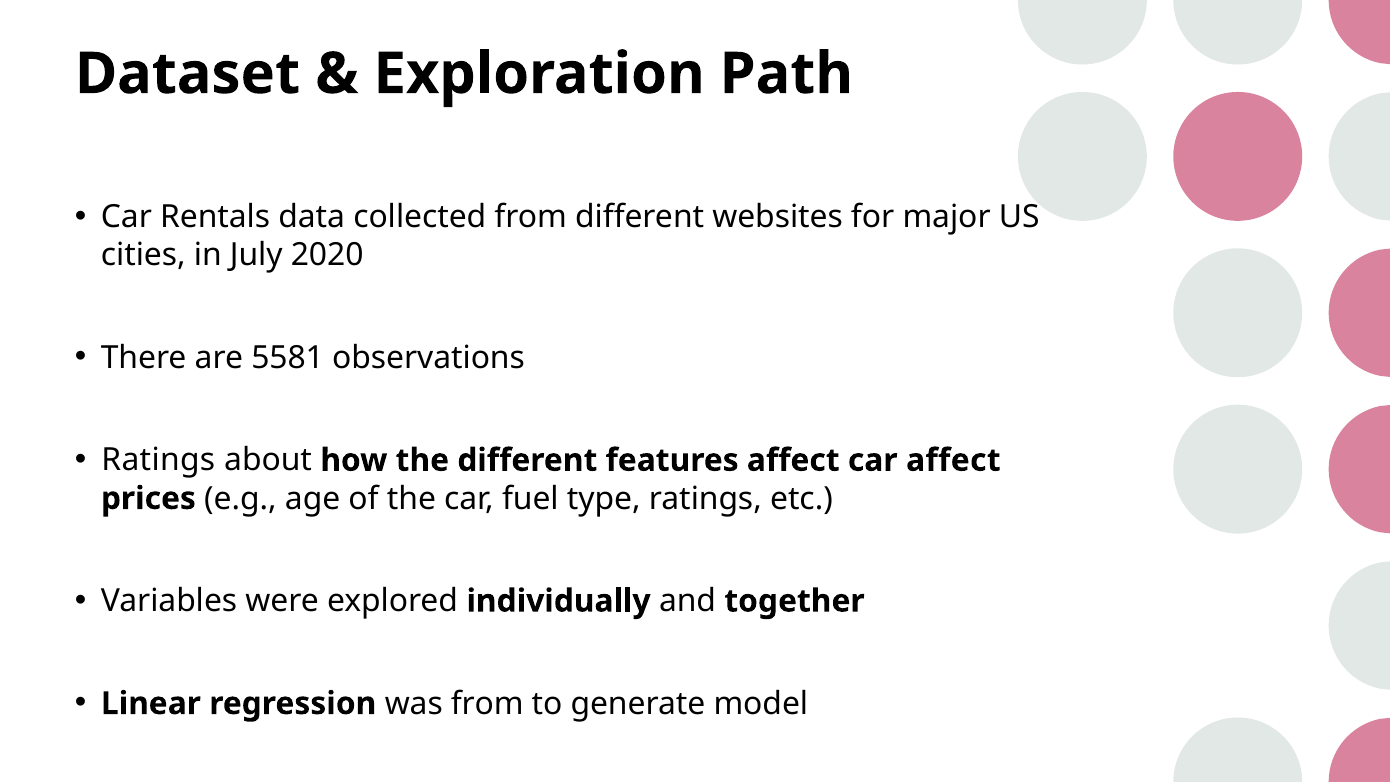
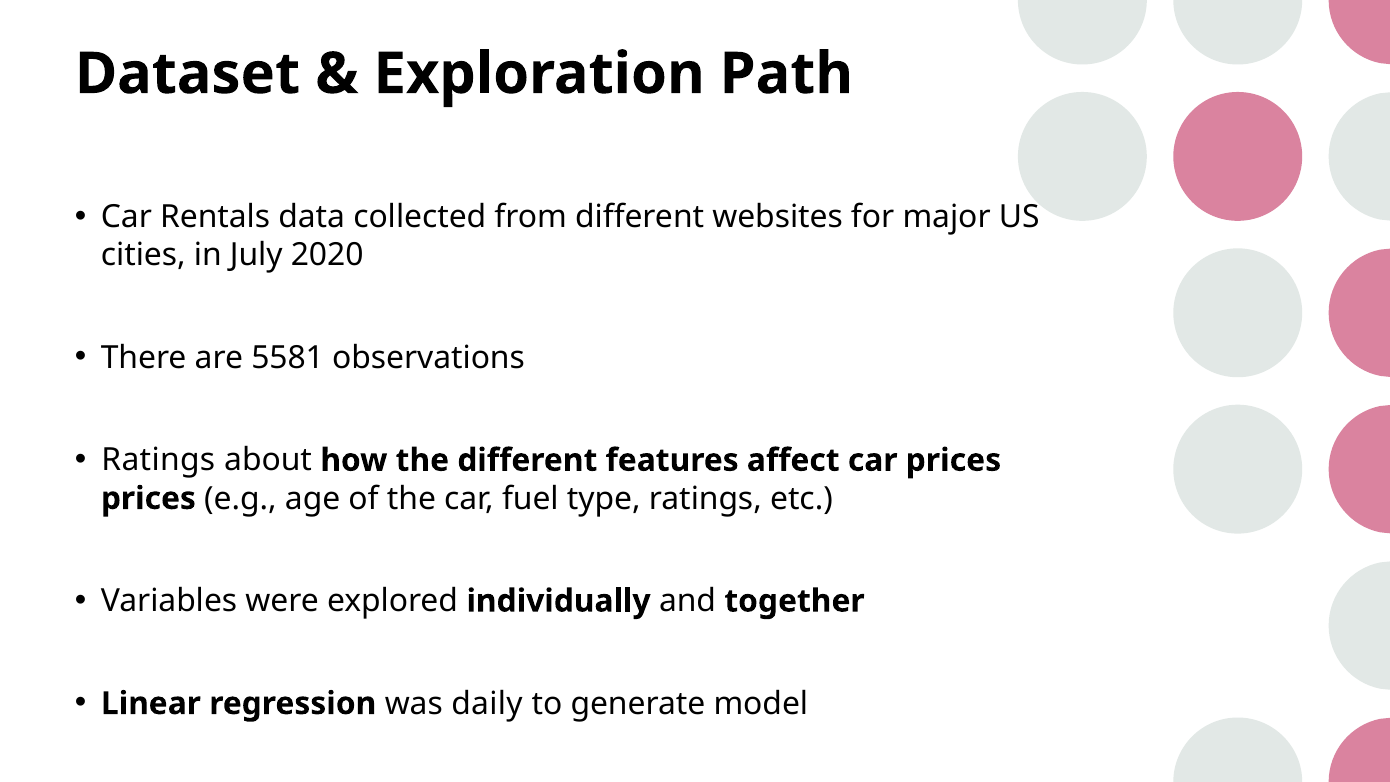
car affect: affect -> prices
was from: from -> daily
